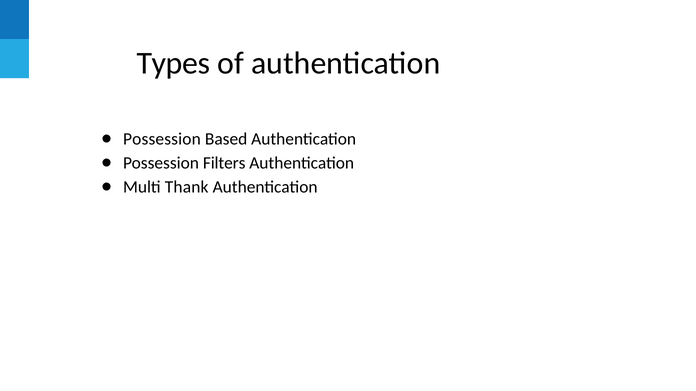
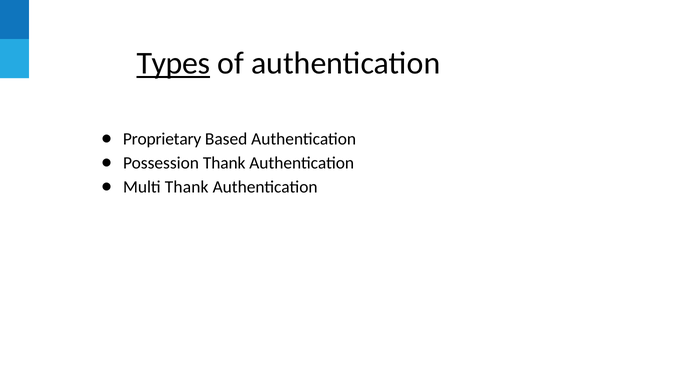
Types underline: none -> present
Possession at (162, 139): Possession -> Proprietary
Possession Filters: Filters -> Thank
